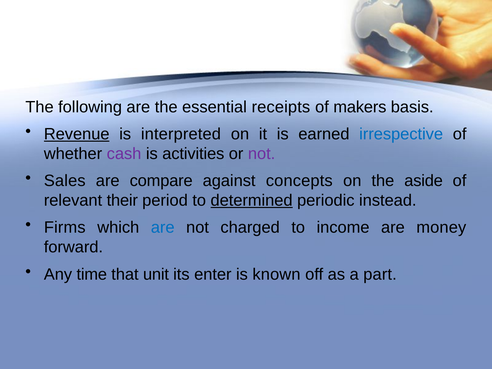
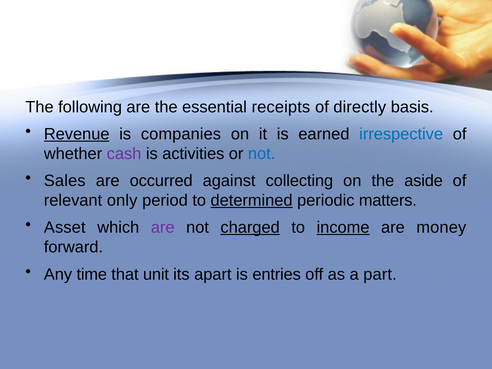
makers: makers -> directly
interpreted: interpreted -> companies
not at (262, 154) colour: purple -> blue
compare: compare -> occurred
concepts: concepts -> collecting
their: their -> only
instead: instead -> matters
Firms: Firms -> Asset
are at (163, 228) colour: blue -> purple
charged underline: none -> present
income underline: none -> present
enter: enter -> apart
known: known -> entries
